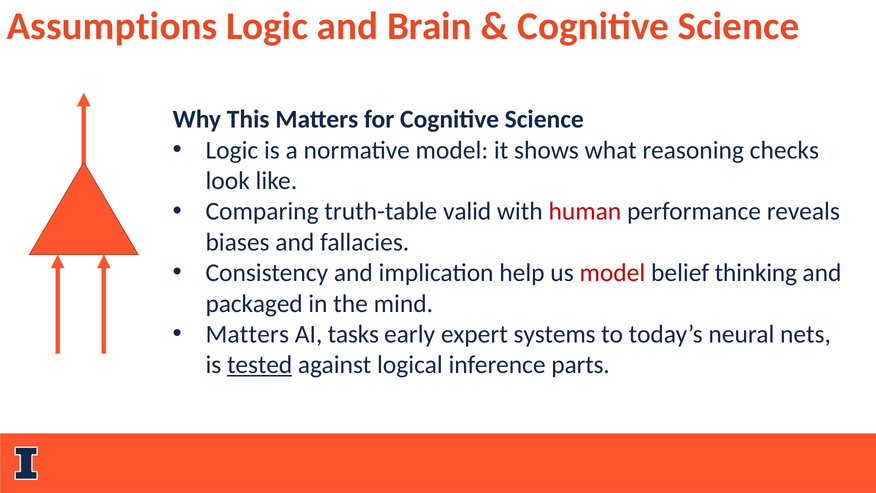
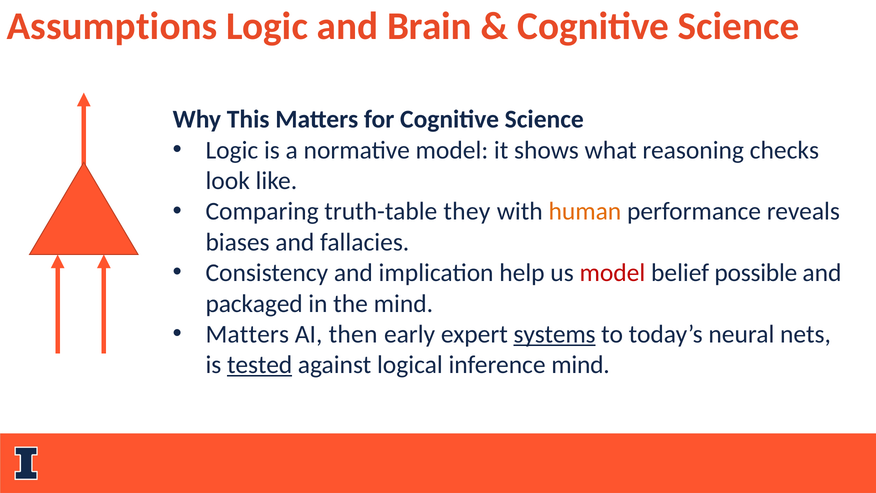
valid: valid -> they
human colour: red -> orange
thinking: thinking -> possible
tasks: tasks -> then
systems underline: none -> present
inference parts: parts -> mind
